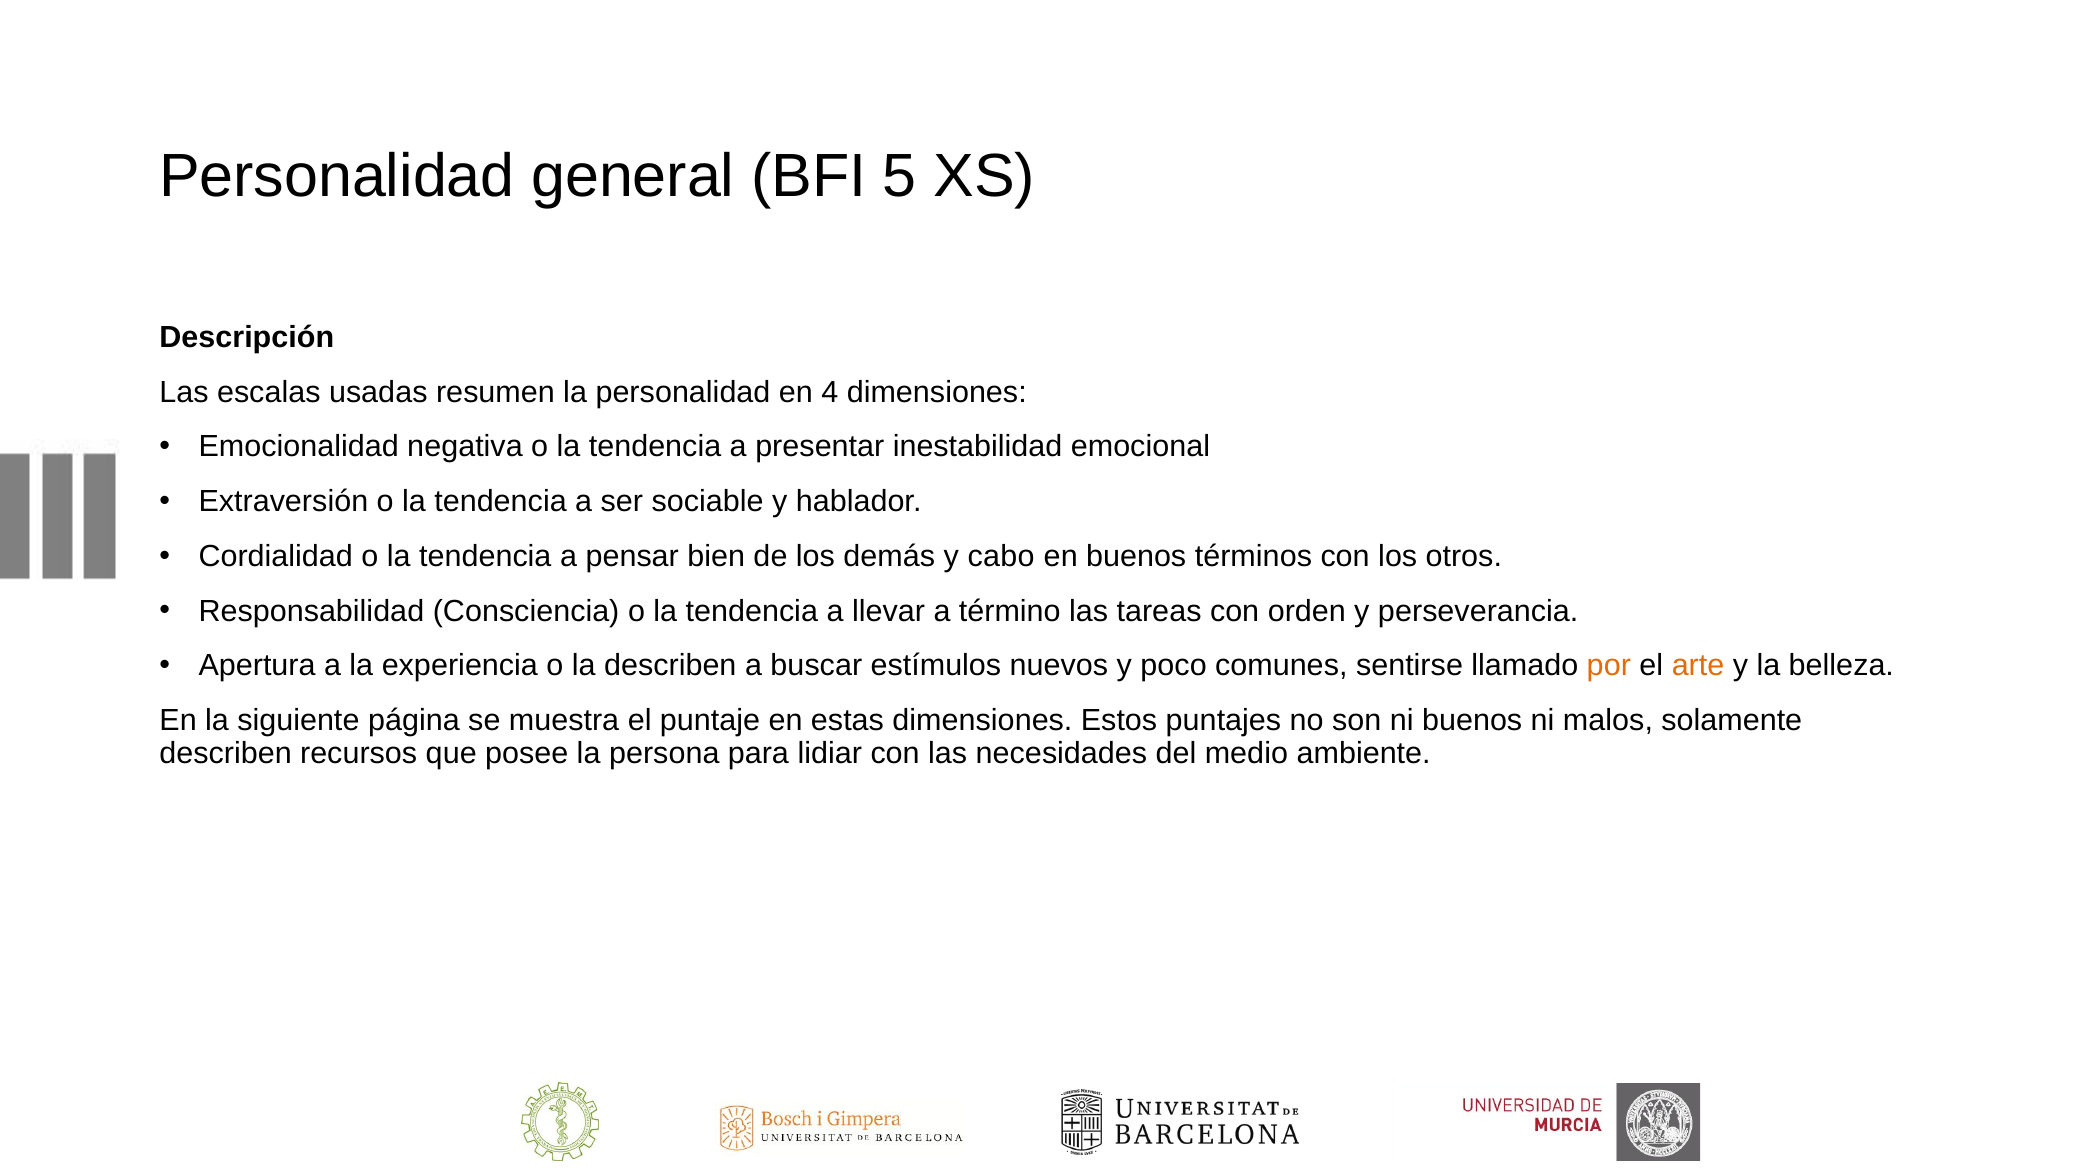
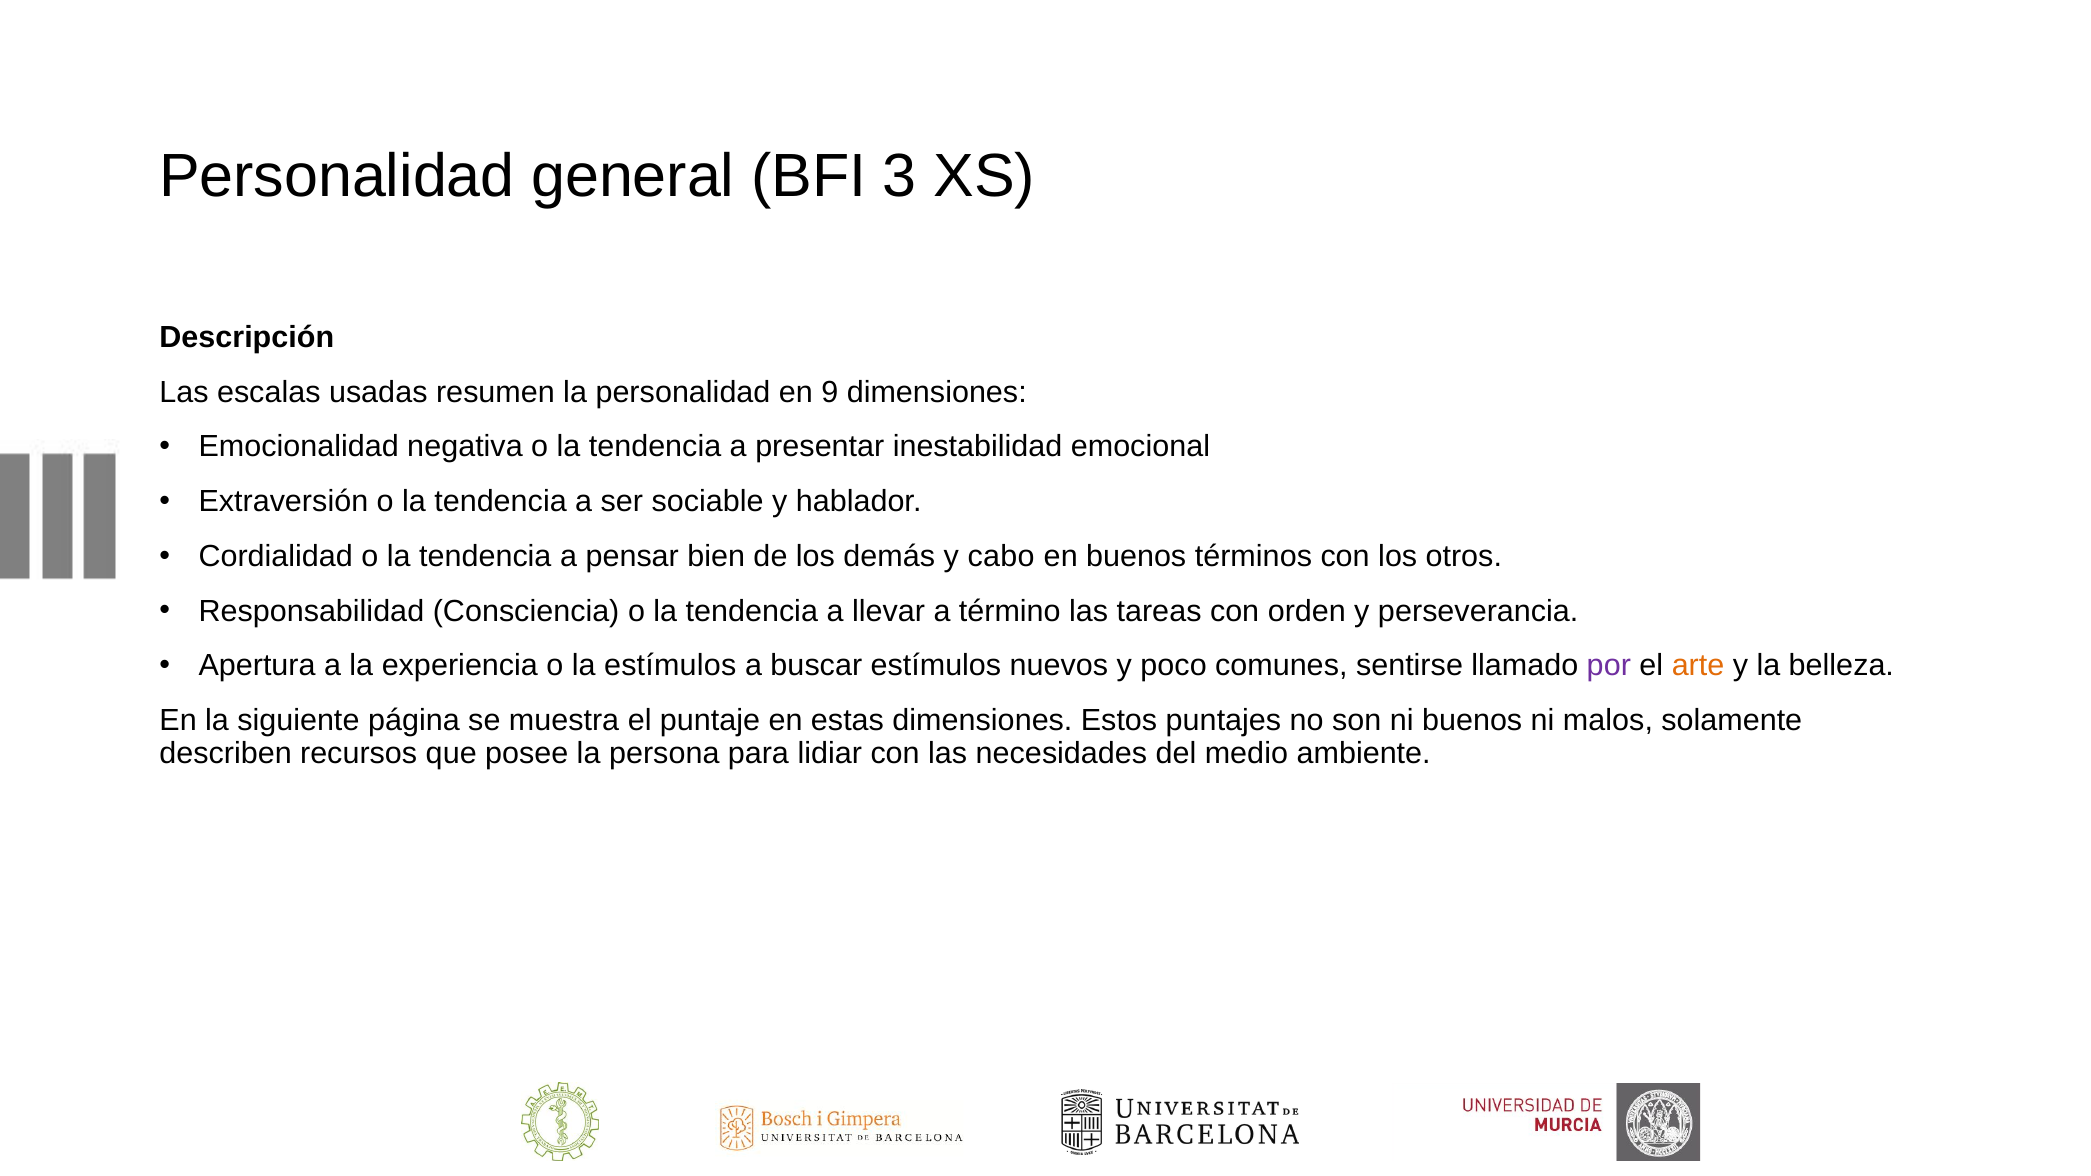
5: 5 -> 3
4: 4 -> 9
la describen: describen -> estímulos
por colour: orange -> purple
